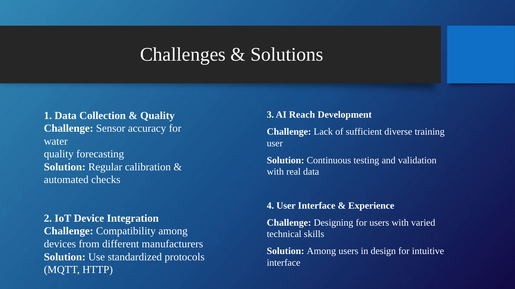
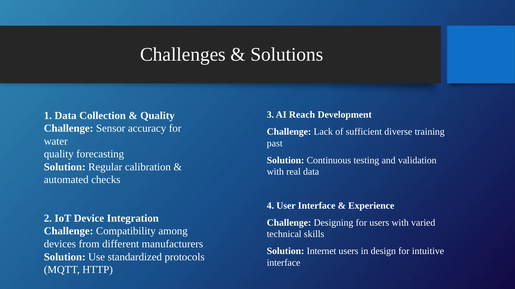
user at (275, 144): user -> past
Solution Among: Among -> Internet
